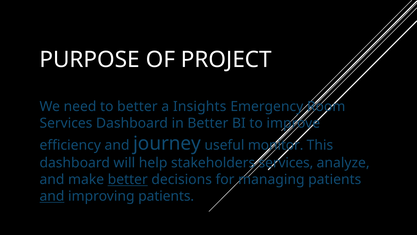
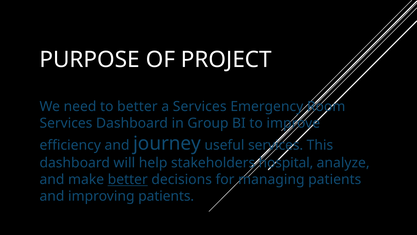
a Insights: Insights -> Services
in Better: Better -> Group
useful monitor: monitor -> services
stakeholders services: services -> hospital
and at (52, 196) underline: present -> none
